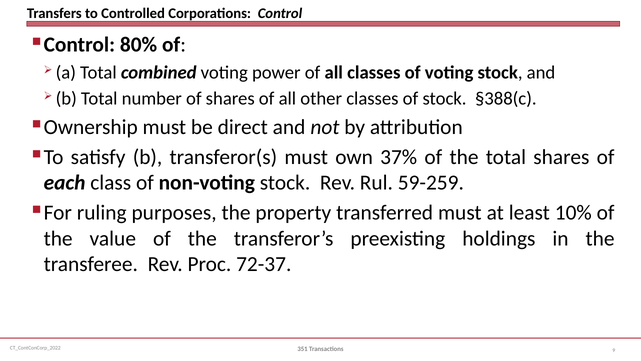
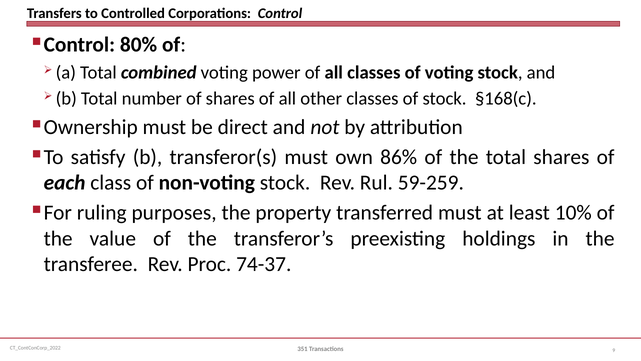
§388(c: §388(c -> §168(c
37%: 37% -> 86%
72-37: 72-37 -> 74-37
